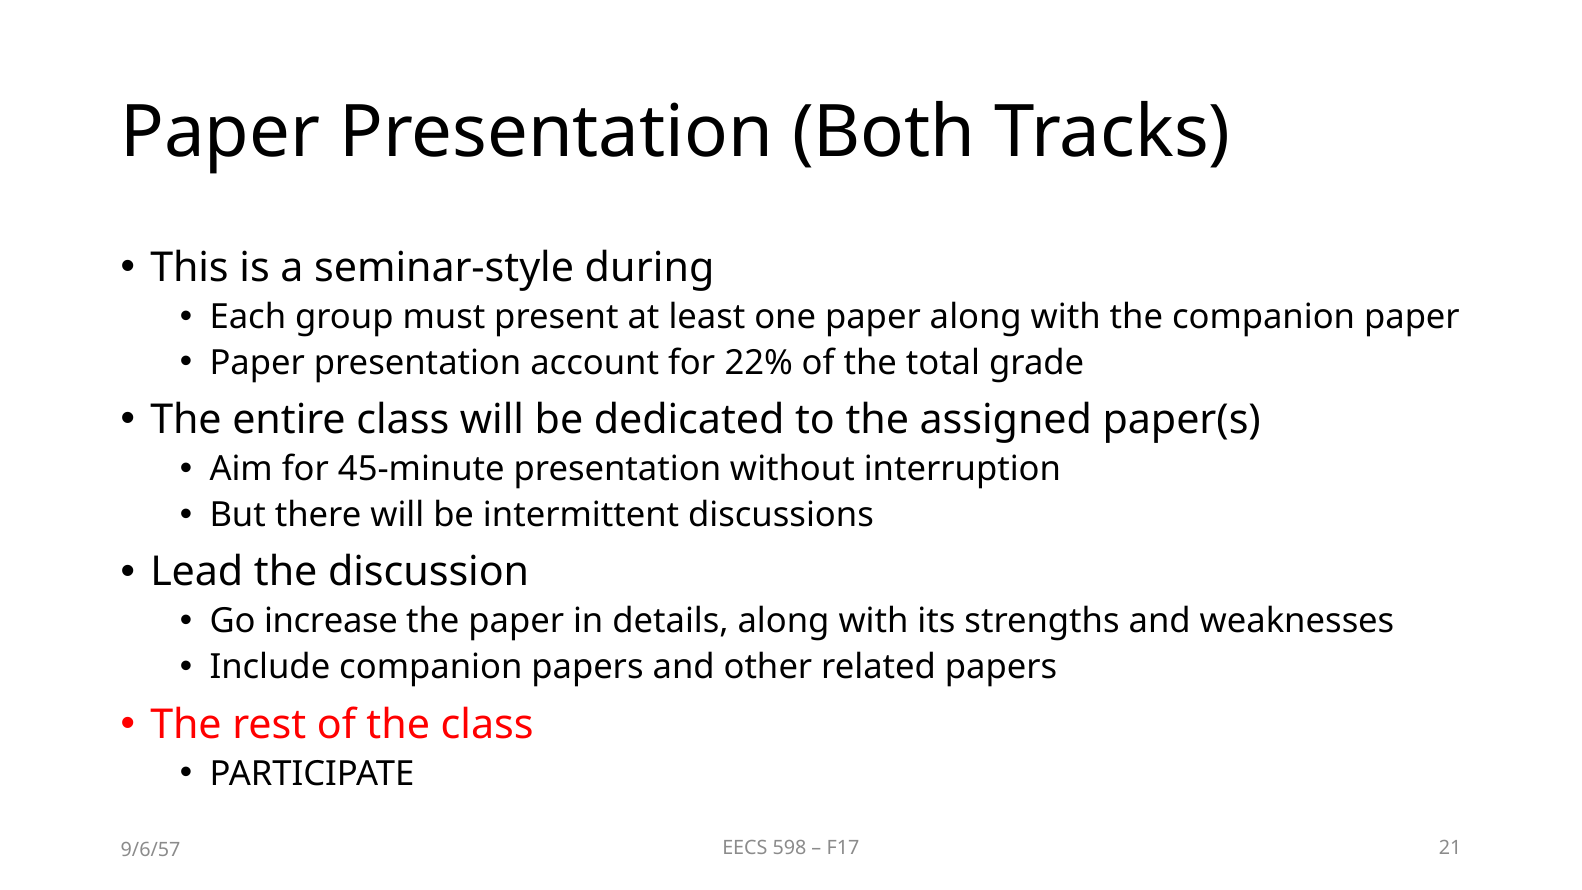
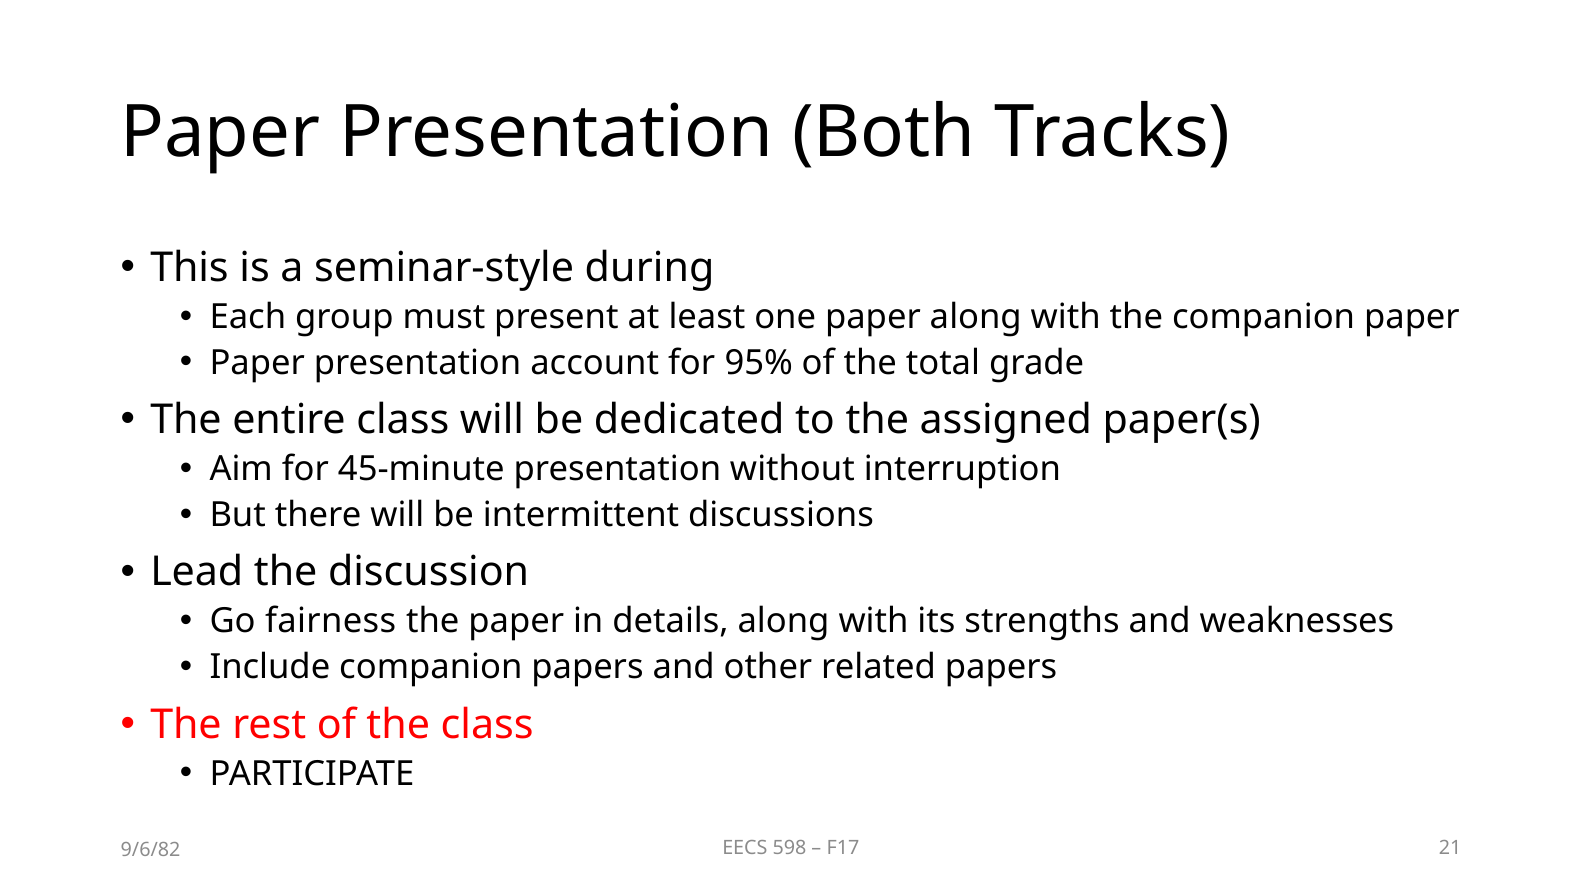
22%: 22% -> 95%
increase: increase -> fairness
9/6/57: 9/6/57 -> 9/6/82
